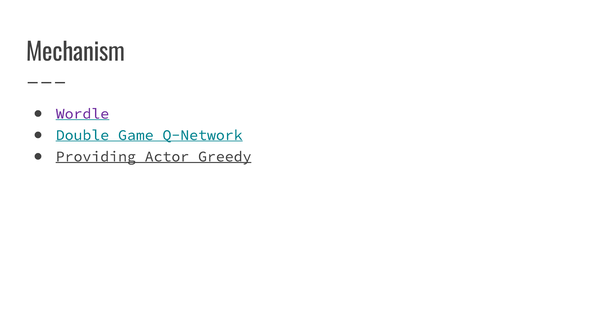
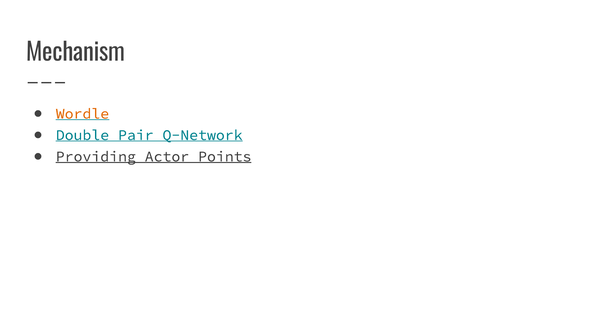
Wordle colour: purple -> orange
Game: Game -> Pair
Greedy: Greedy -> Points
